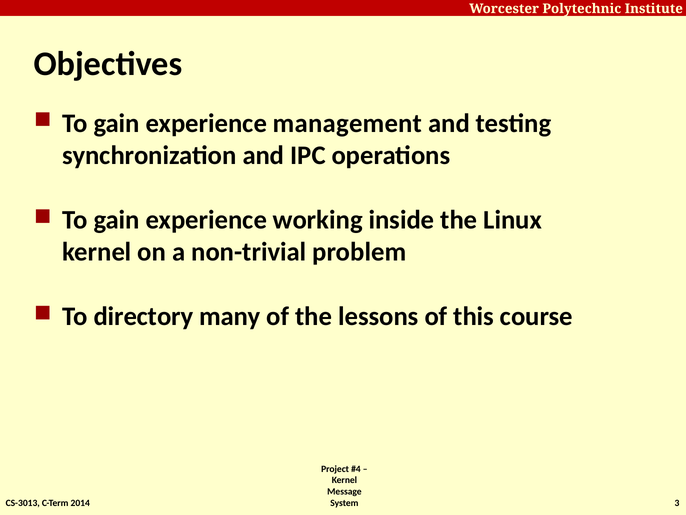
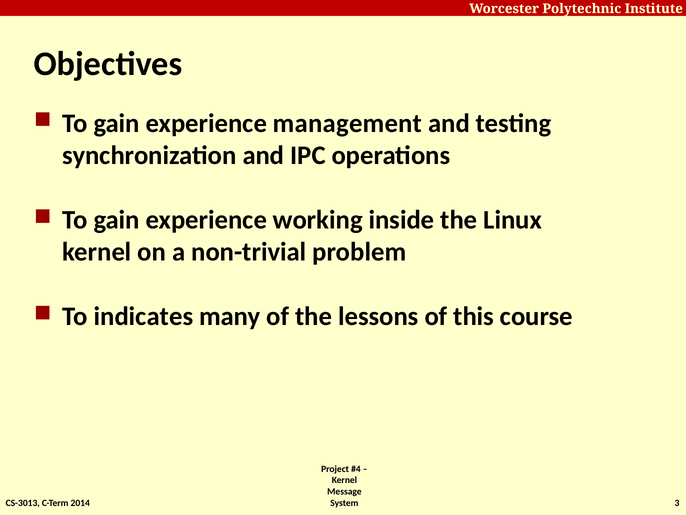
directory: directory -> indicates
